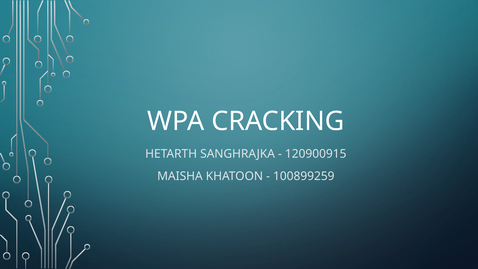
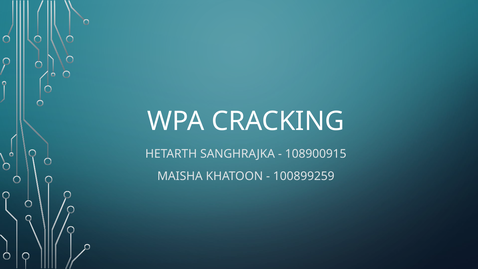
120900915: 120900915 -> 108900915
